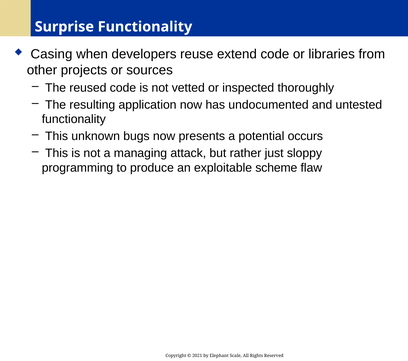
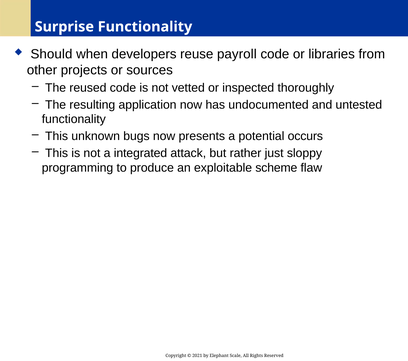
Casing: Casing -> Should
extend: extend -> payroll
managing: managing -> integrated
